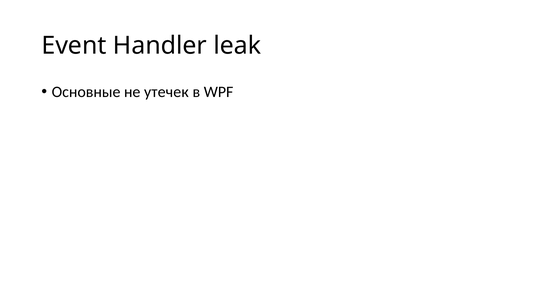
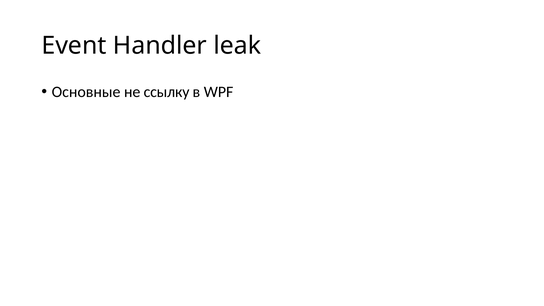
утечек: утечек -> ссылку
